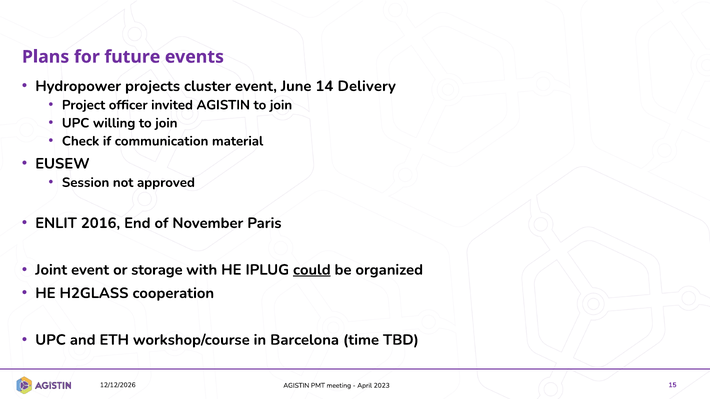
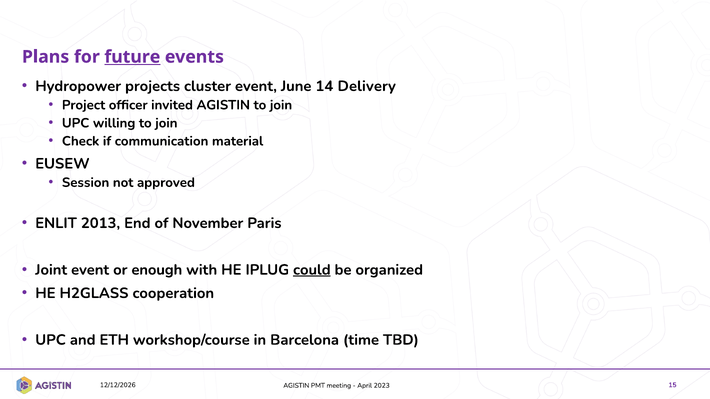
future underline: none -> present
2016: 2016 -> 2013
storage: storage -> enough
